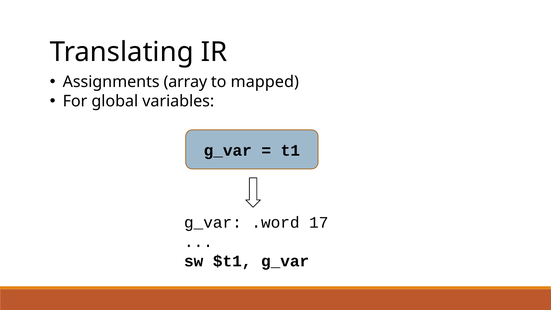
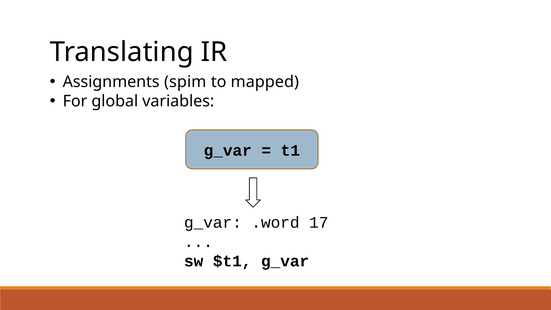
array: array -> spim
